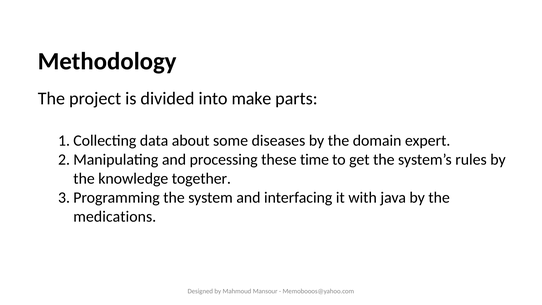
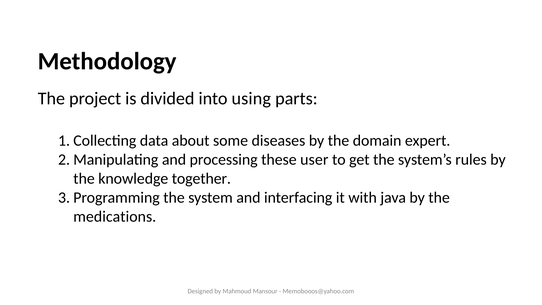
make: make -> using
time: time -> user
